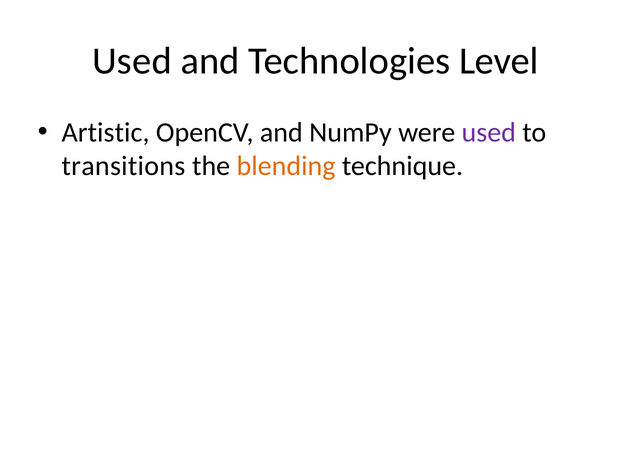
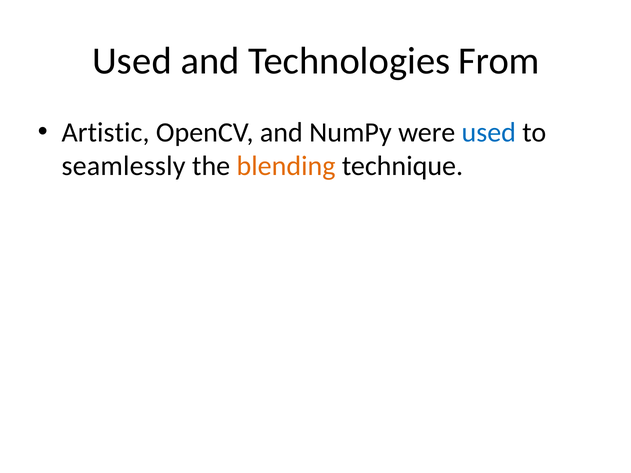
Level: Level -> From
used at (489, 132) colour: purple -> blue
transitions: transitions -> seamlessly
